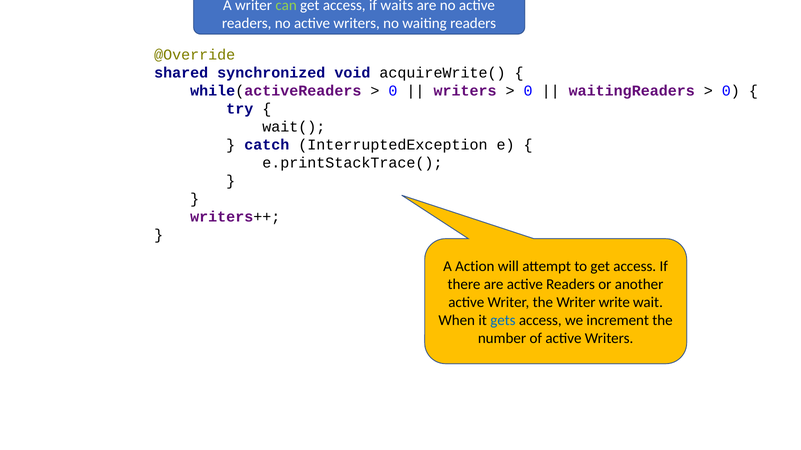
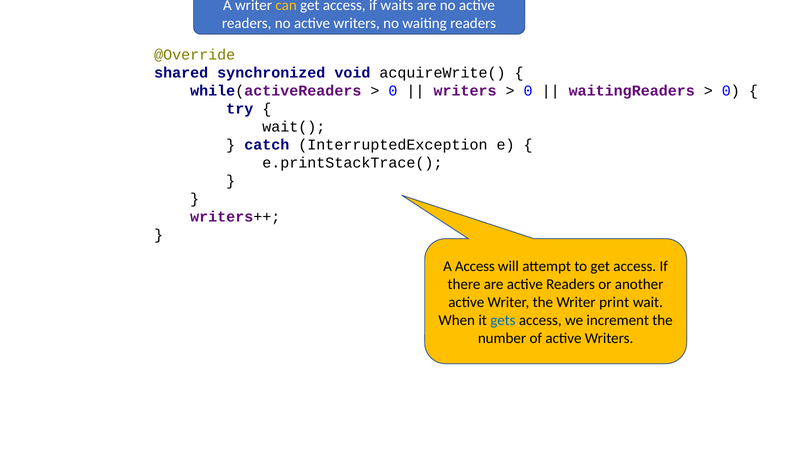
can colour: light green -> yellow
A Action: Action -> Access
write: write -> print
